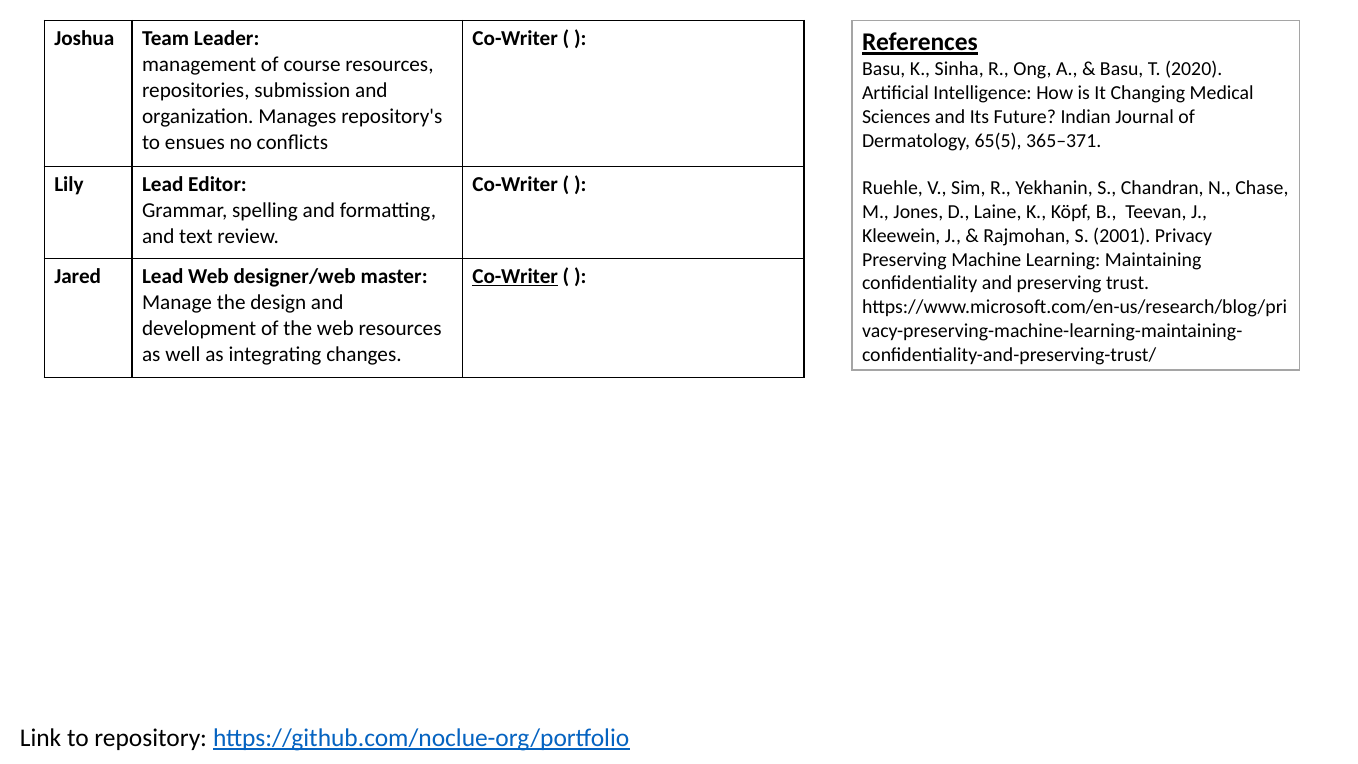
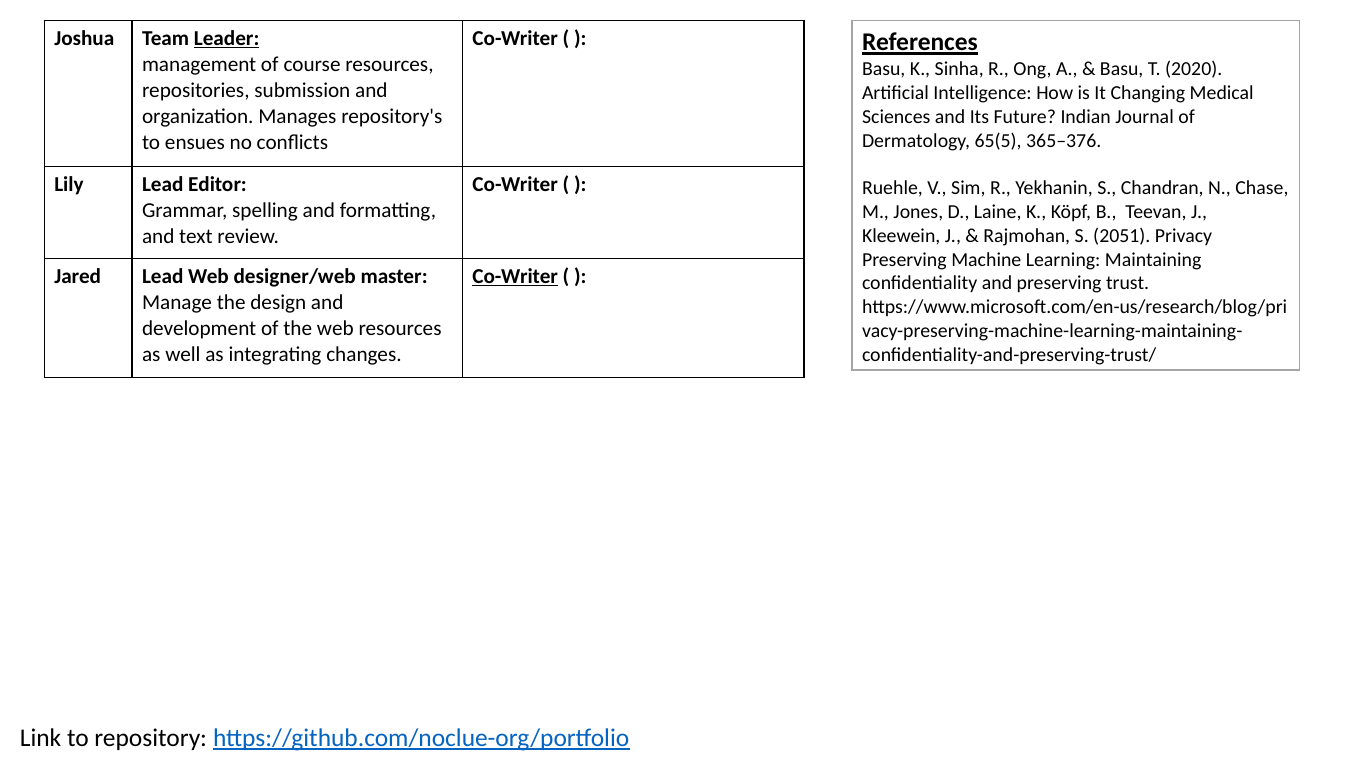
Leader underline: none -> present
365–371: 365–371 -> 365–376
2001: 2001 -> 2051
